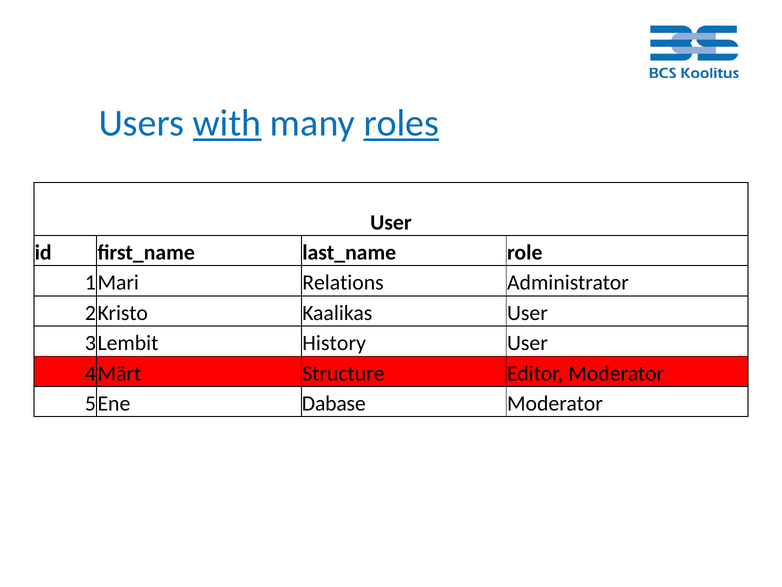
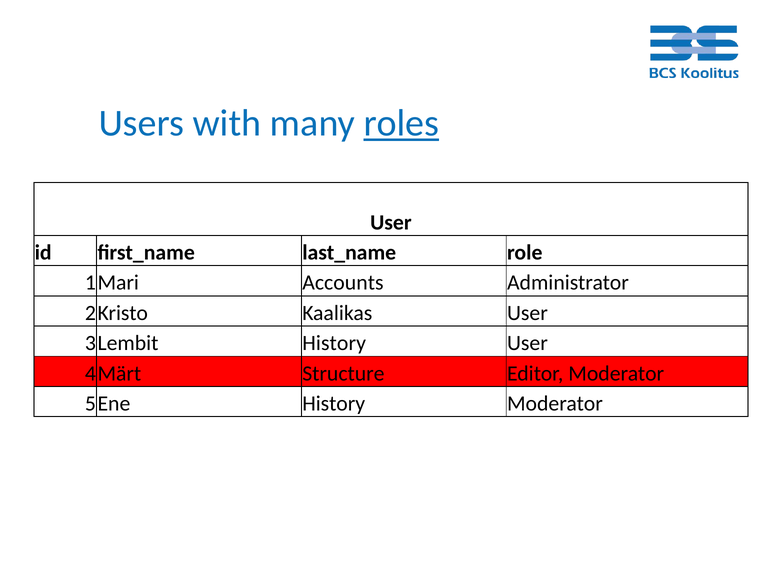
with underline: present -> none
Relations: Relations -> Accounts
Dabase at (334, 403): Dabase -> History
